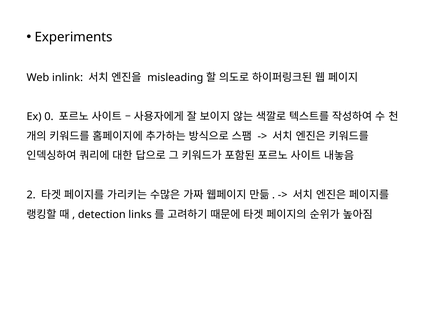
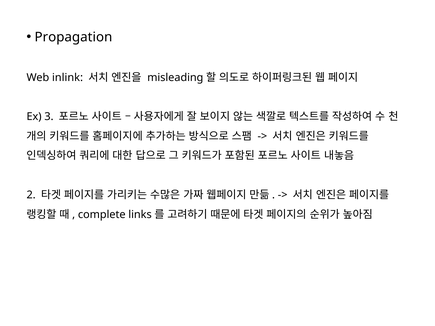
Experiments: Experiments -> Propagation
0: 0 -> 3
detection: detection -> complete
